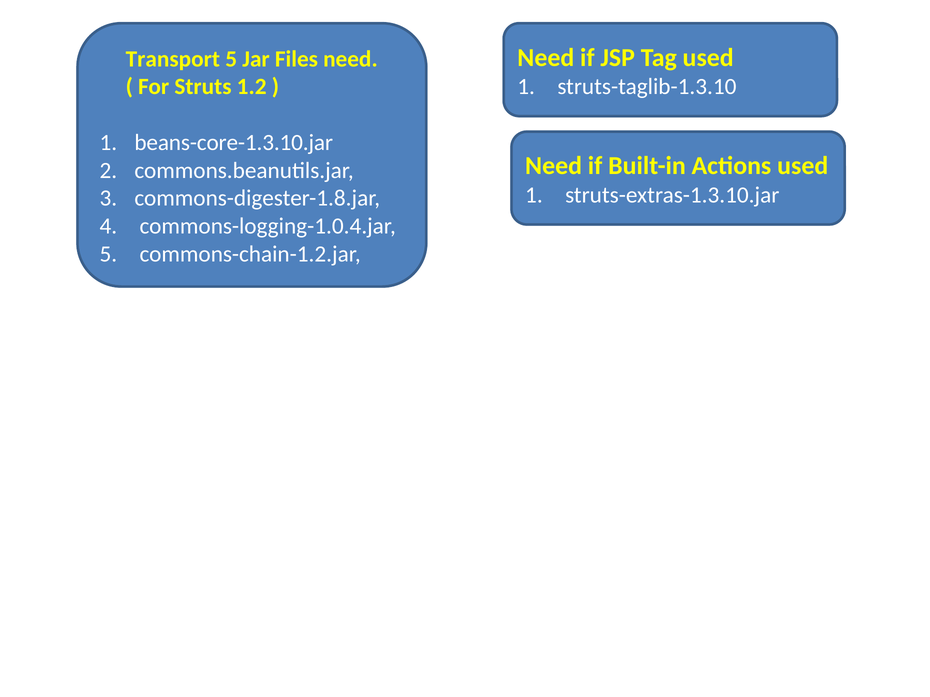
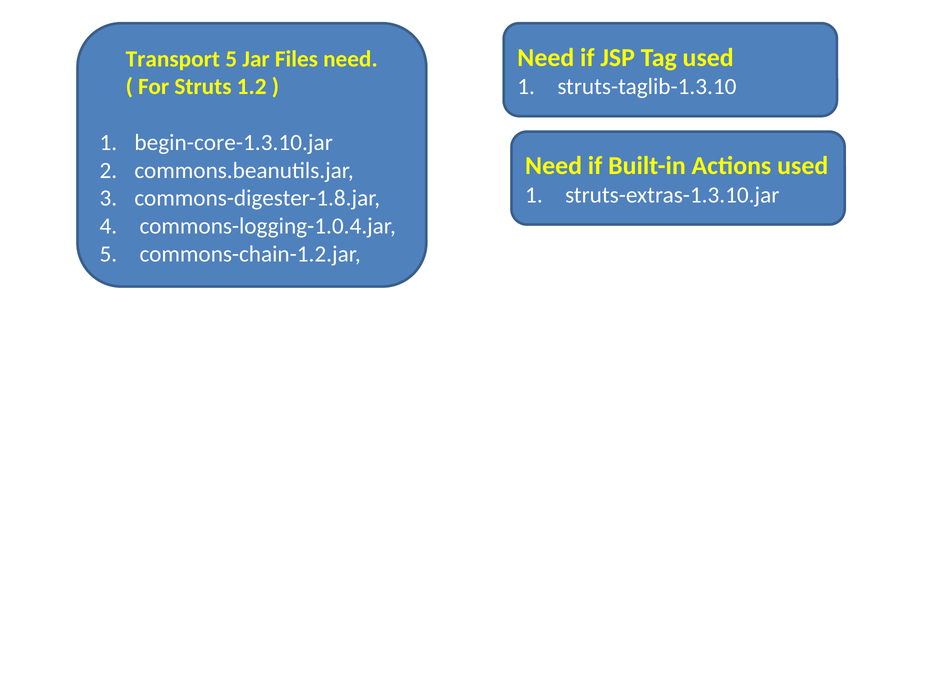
beans-core-1.3.10.jar: beans-core-1.3.10.jar -> begin-core-1.3.10.jar
